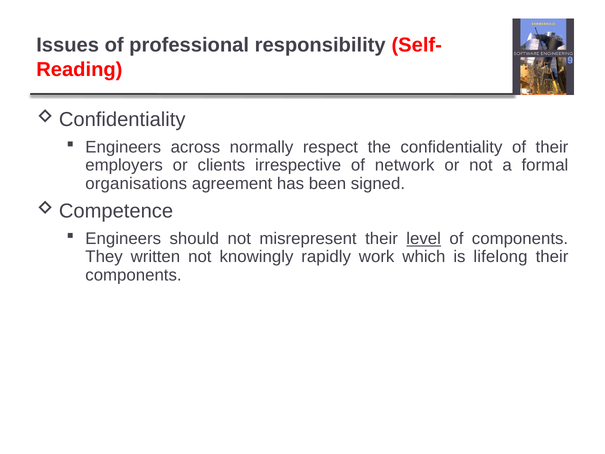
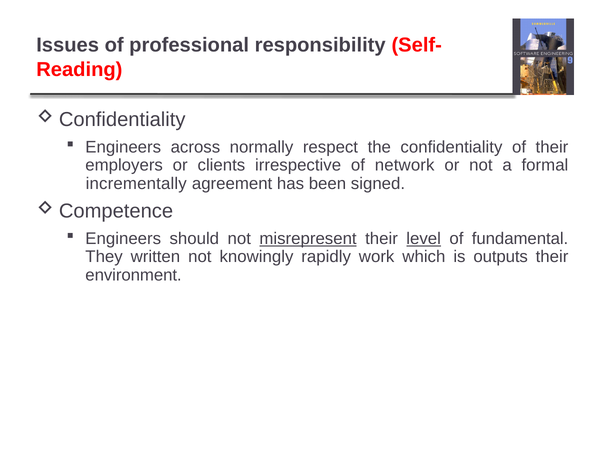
organisations: organisations -> incrementally
misrepresent underline: none -> present
of components: components -> fundamental
lifelong: lifelong -> outputs
components at (133, 275): components -> environment
